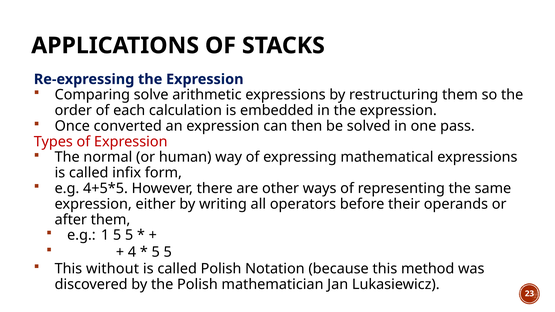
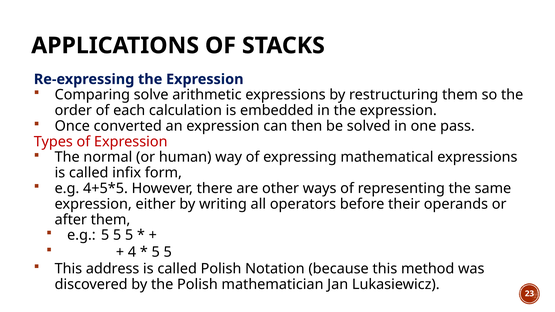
e.g 1: 1 -> 5
without: without -> address
